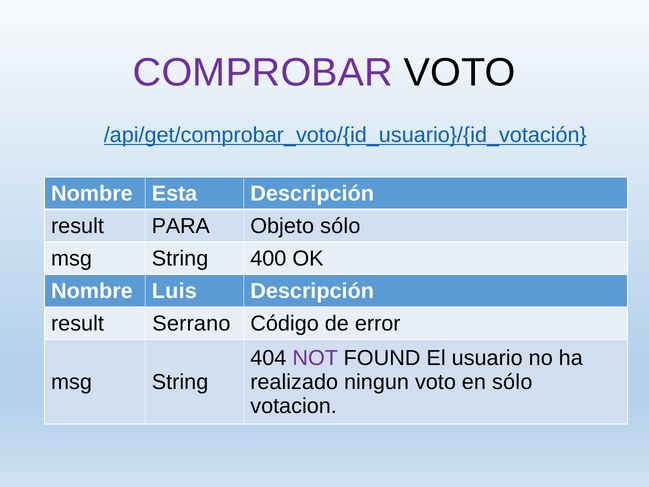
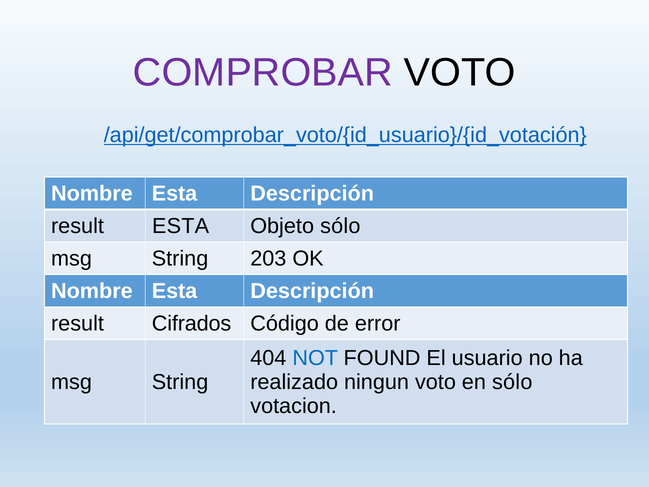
result PARA: PARA -> ESTA
400: 400 -> 203
Luis at (174, 291): Luis -> Esta
Serrano: Serrano -> Cifrados
NOT colour: purple -> blue
